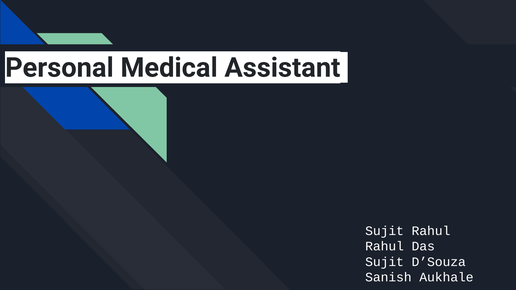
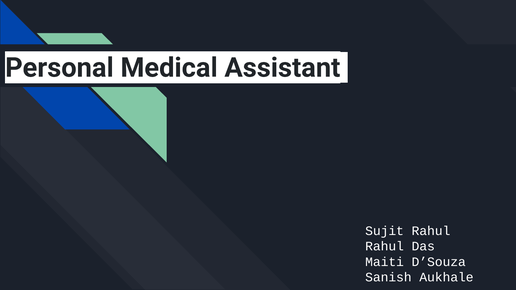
Sujit at (385, 262): Sujit -> Maiti
